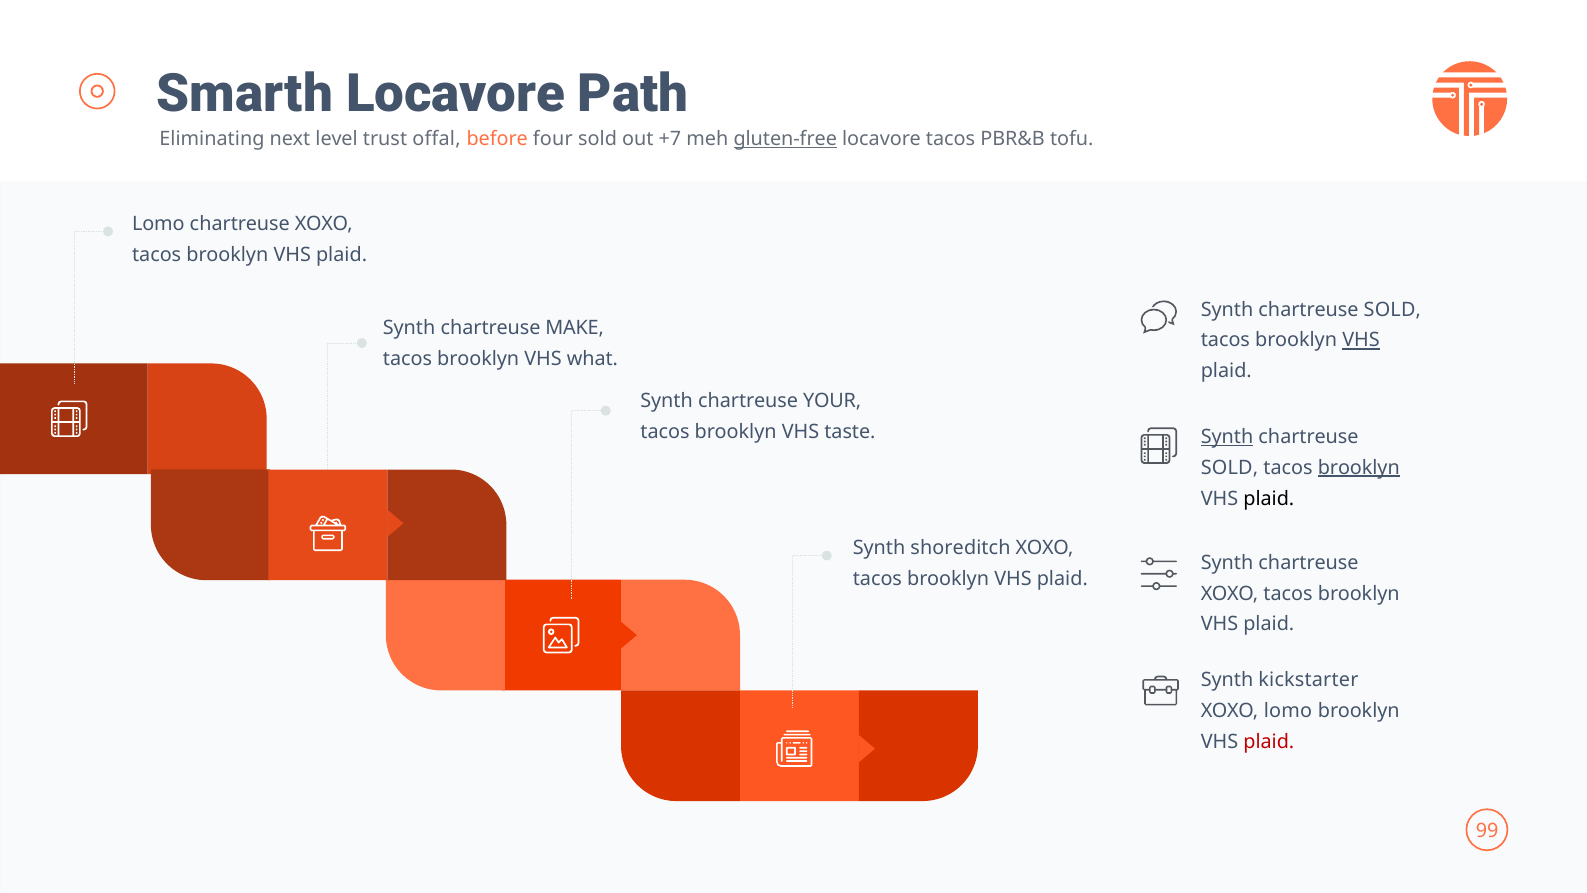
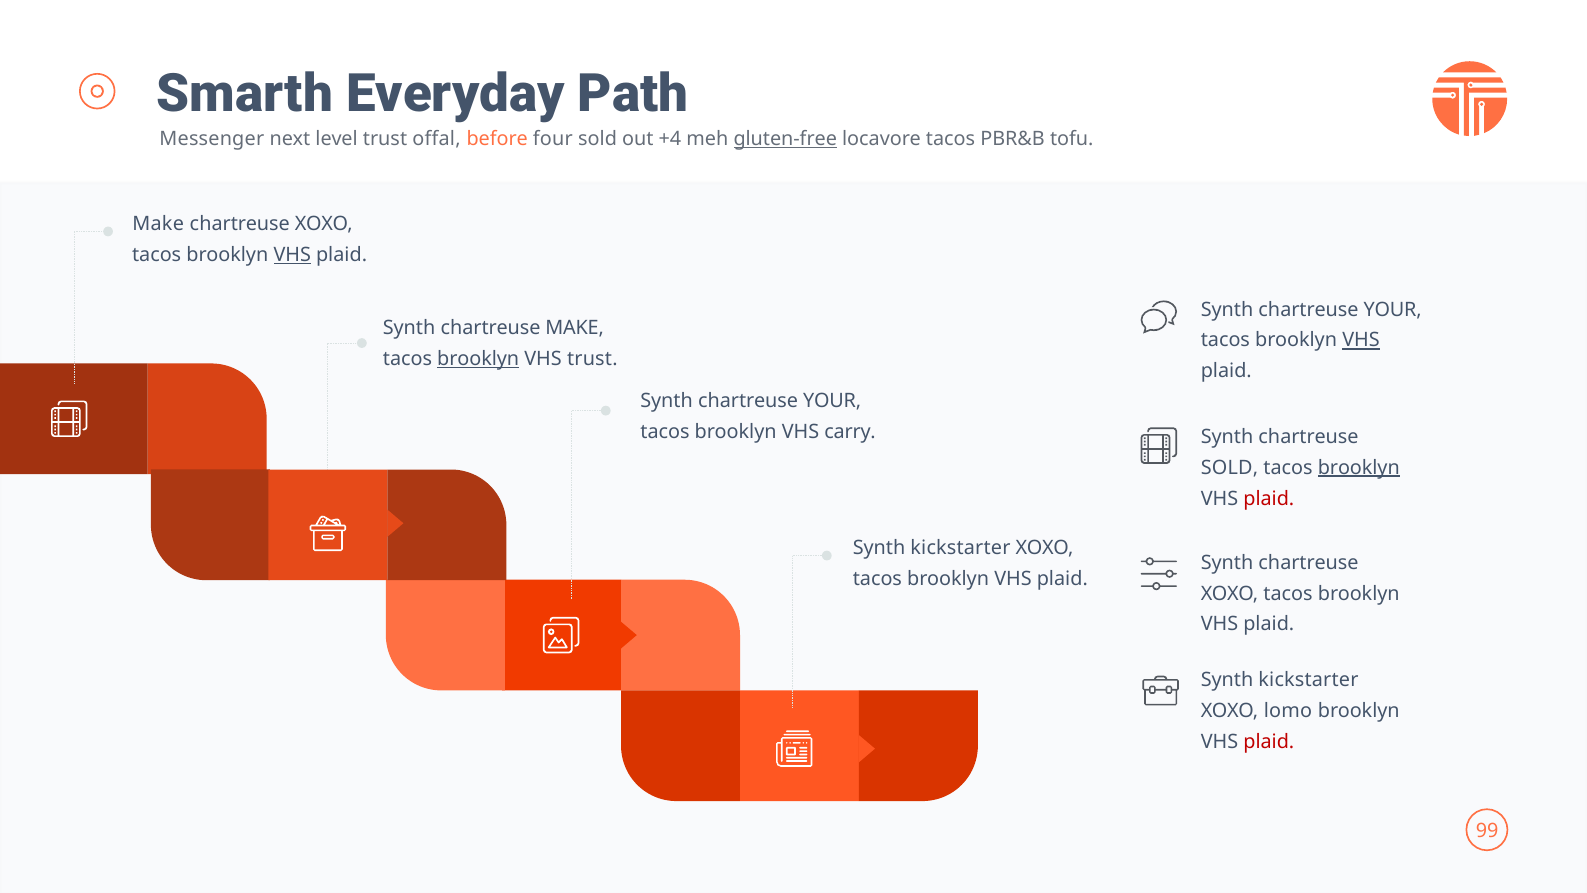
Smarth Locavore: Locavore -> Everyday
Eliminating: Eliminating -> Messenger
+7: +7 -> +4
Lomo at (158, 224): Lomo -> Make
VHS at (292, 255) underline: none -> present
SOLD at (1392, 309): SOLD -> YOUR
brooklyn at (478, 359) underline: none -> present
VHS what: what -> trust
taste: taste -> carry
Synth at (1227, 436) underline: present -> none
plaid at (1269, 498) colour: black -> red
shoreditch at (961, 547): shoreditch -> kickstarter
